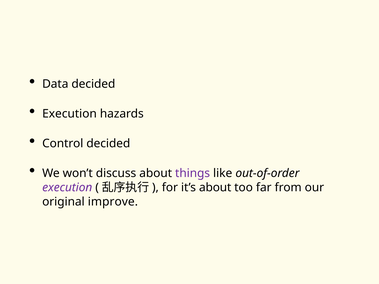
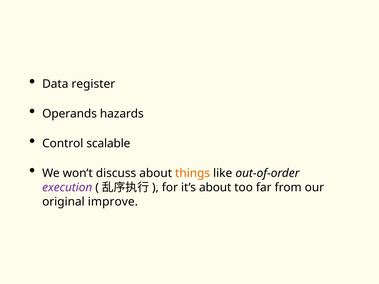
Data decided: decided -> register
Execution at (69, 114): Execution -> Operands
Control decided: decided -> scalable
things colour: purple -> orange
